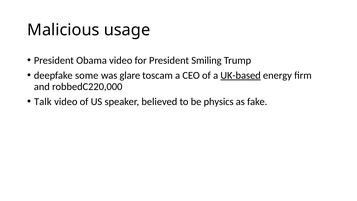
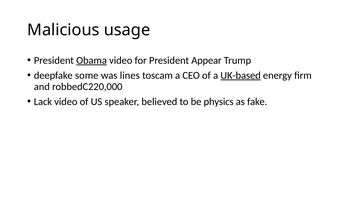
Obama underline: none -> present
Smiling: Smiling -> Appear
glare: glare -> lines
Talk: Talk -> Lack
